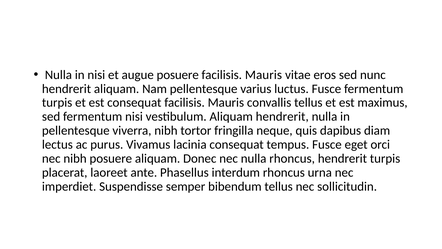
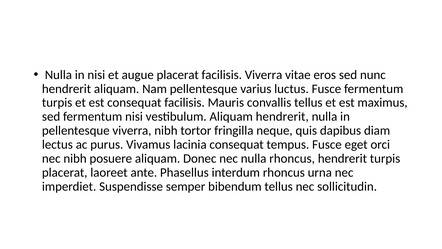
augue posuere: posuere -> placerat
Mauris at (263, 75): Mauris -> Viverra
